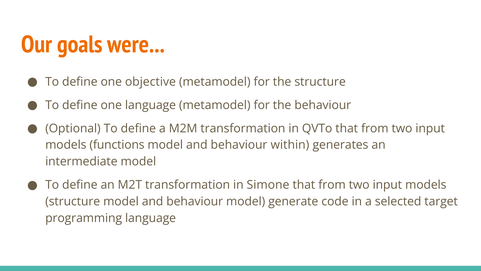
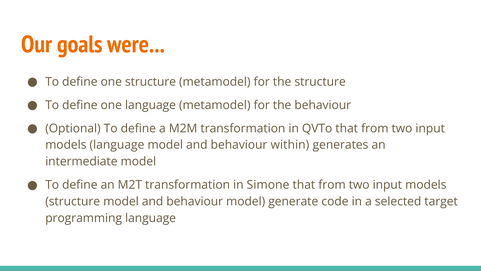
one objective: objective -> structure
models functions: functions -> language
